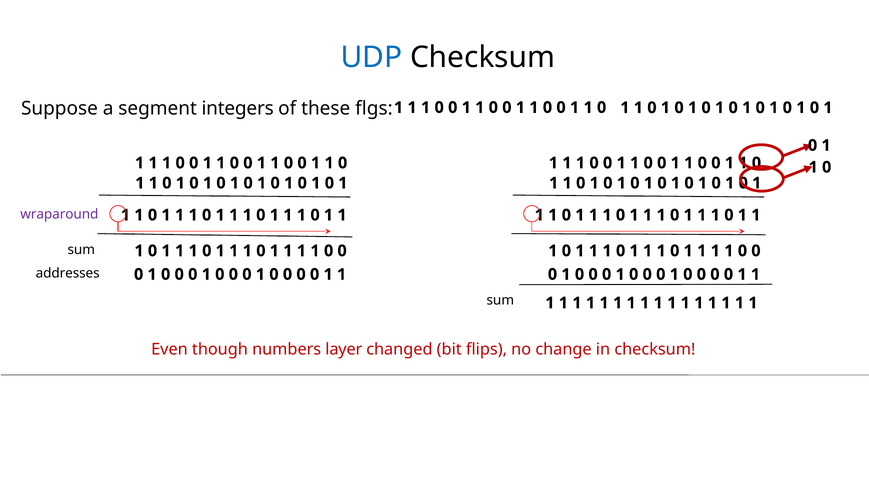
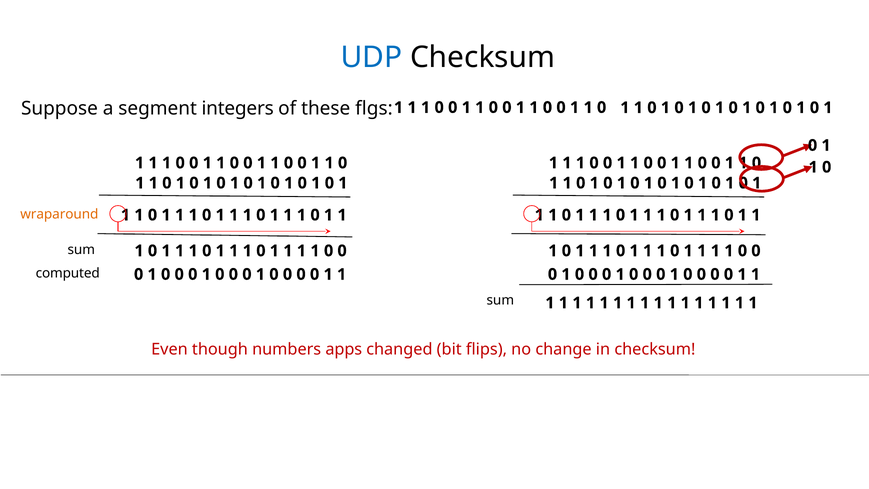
wraparound colour: purple -> orange
addresses: addresses -> computed
layer: layer -> apps
